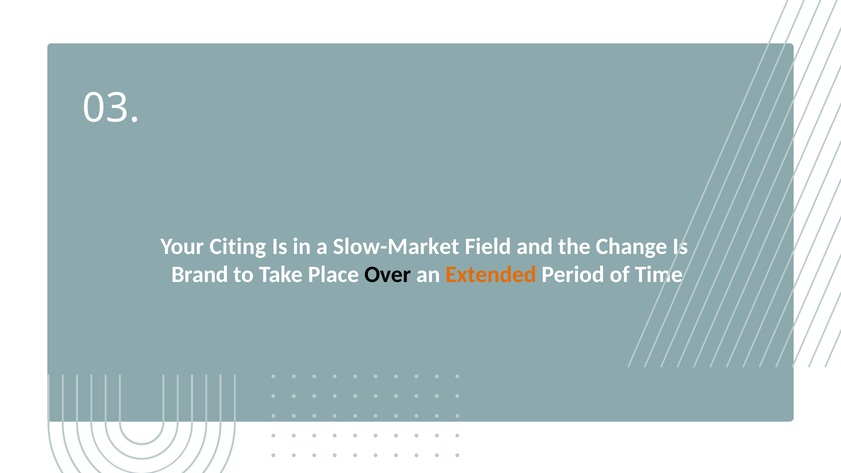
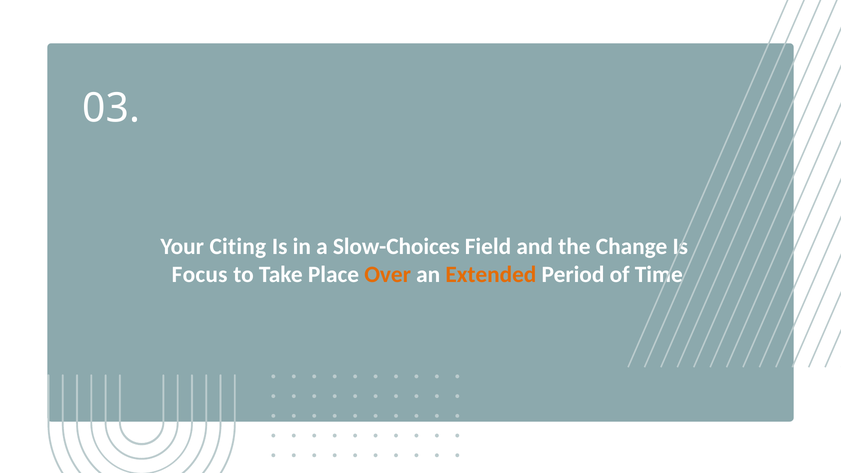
Slow-Market: Slow-Market -> Slow-Choices
Brand: Brand -> Focus
Over colour: black -> orange
